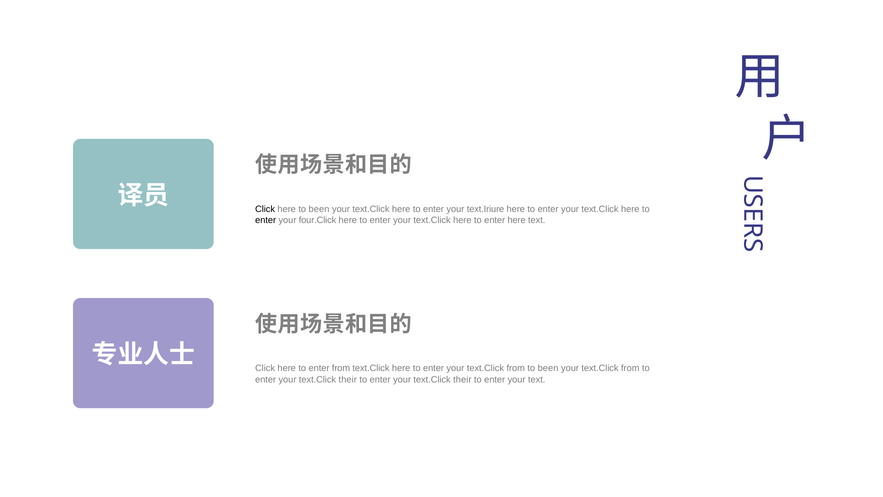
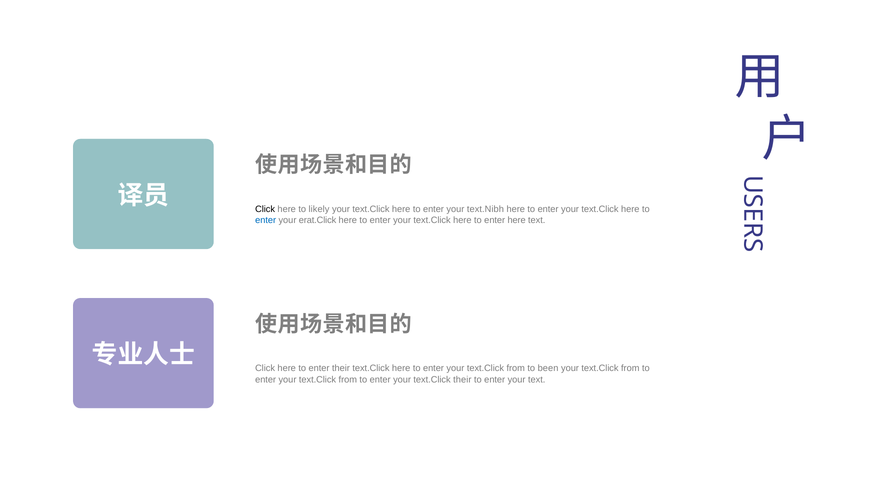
here to been: been -> likely
text.Iriure: text.Iriure -> text.Nibh
enter at (266, 220) colour: black -> blue
four.Click: four.Click -> erat.Click
enter from: from -> their
their at (348, 379): their -> from
